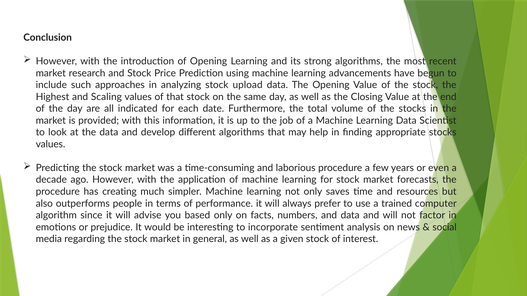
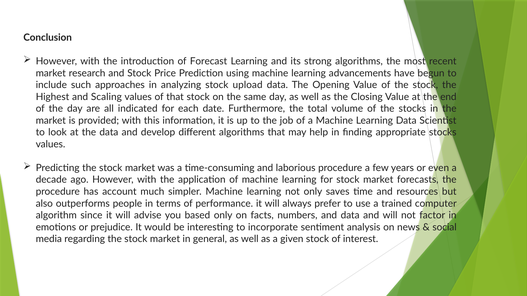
of Opening: Opening -> Forecast
creating: creating -> account
